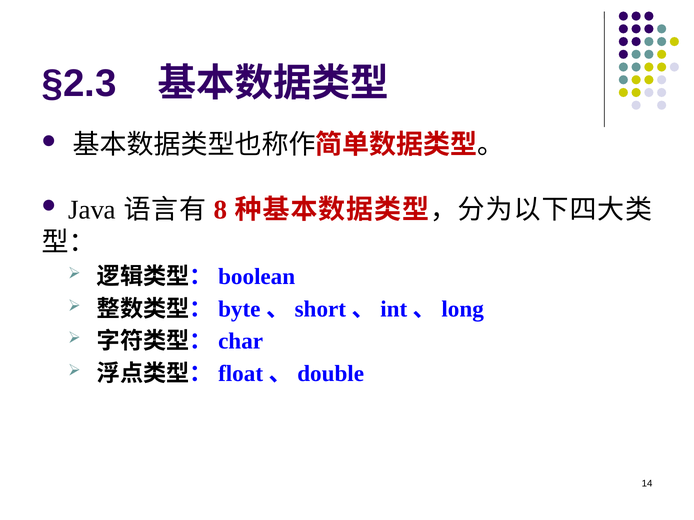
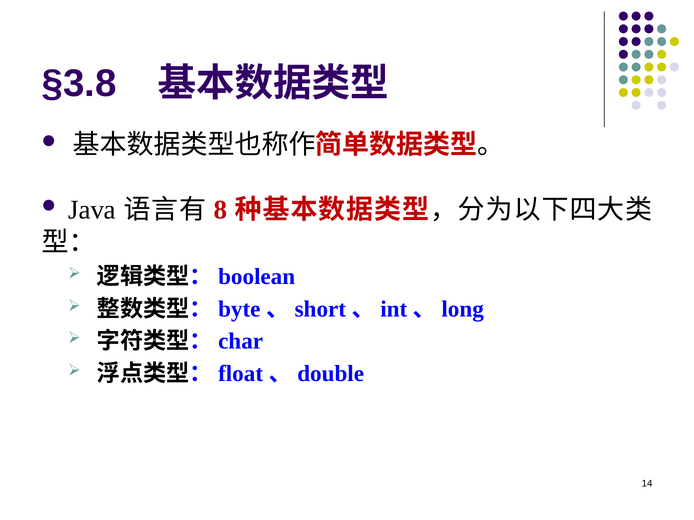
§2.3: §2.3 -> §3.8
